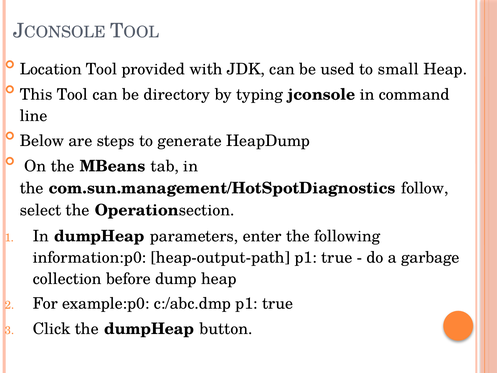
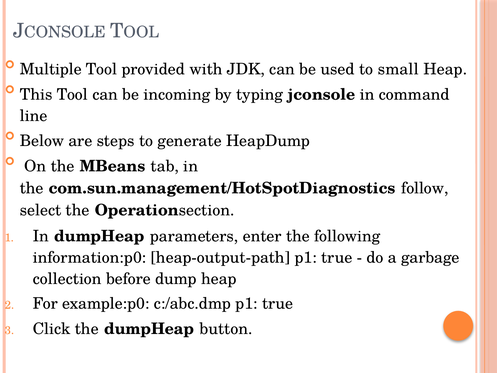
Location: Location -> Multiple
directory: directory -> incoming
